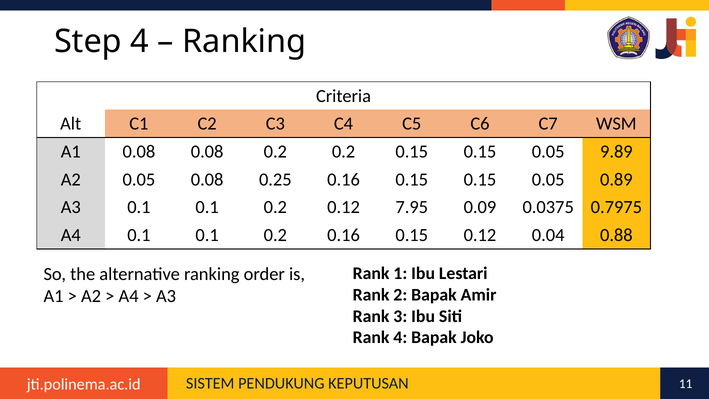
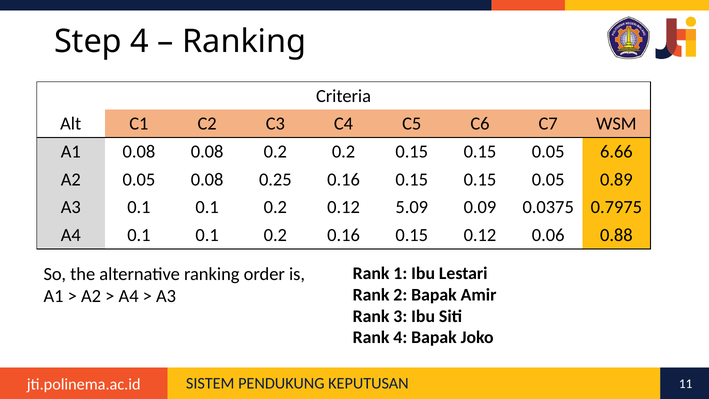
9.89: 9.89 -> 6.66
7.95: 7.95 -> 5.09
0.04: 0.04 -> 0.06
